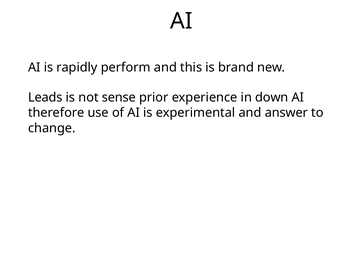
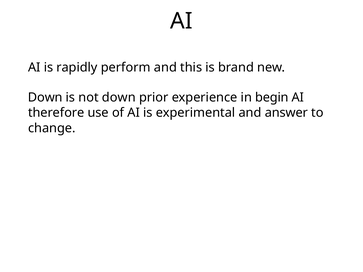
Leads at (45, 98): Leads -> Down
not sense: sense -> down
down: down -> begin
